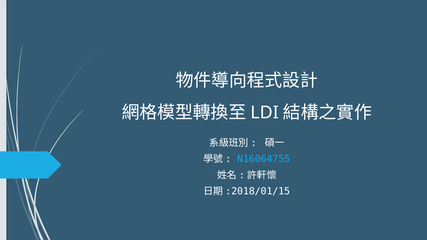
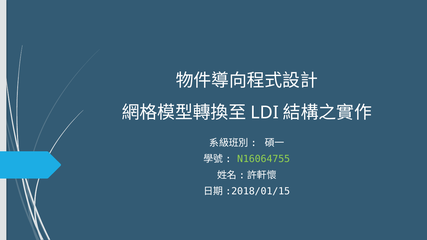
N16064755 colour: light blue -> light green
